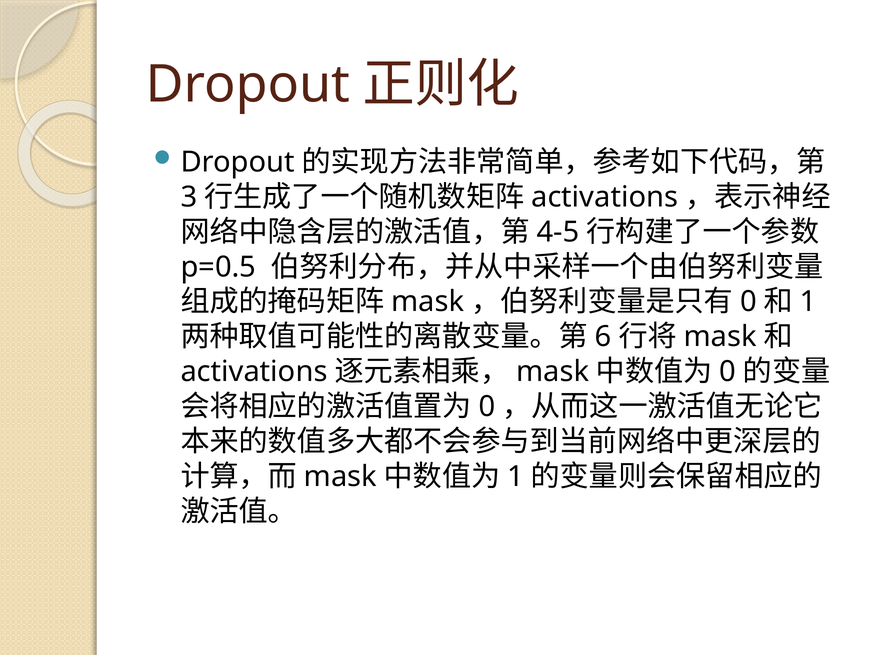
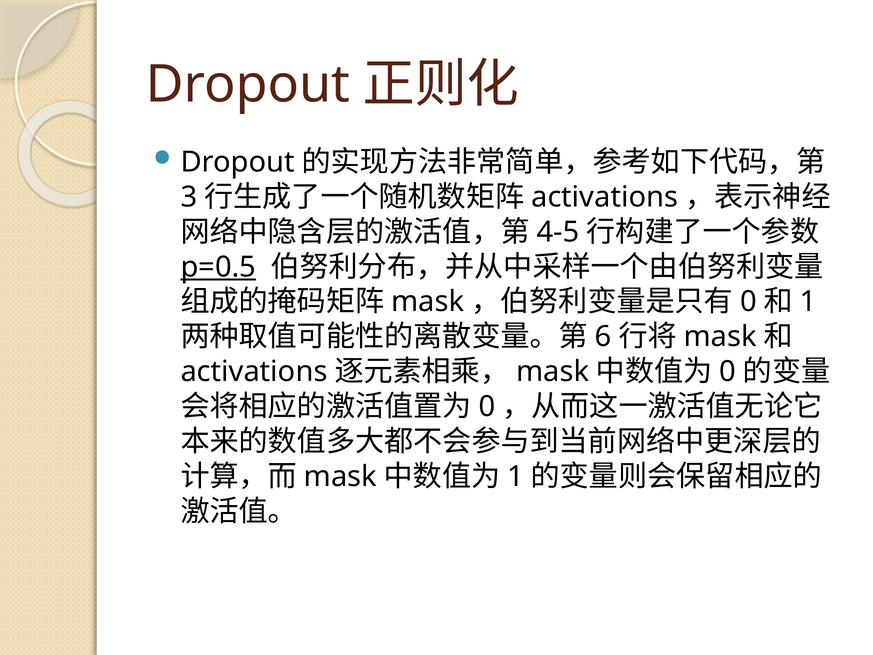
p=0.5 underline: none -> present
